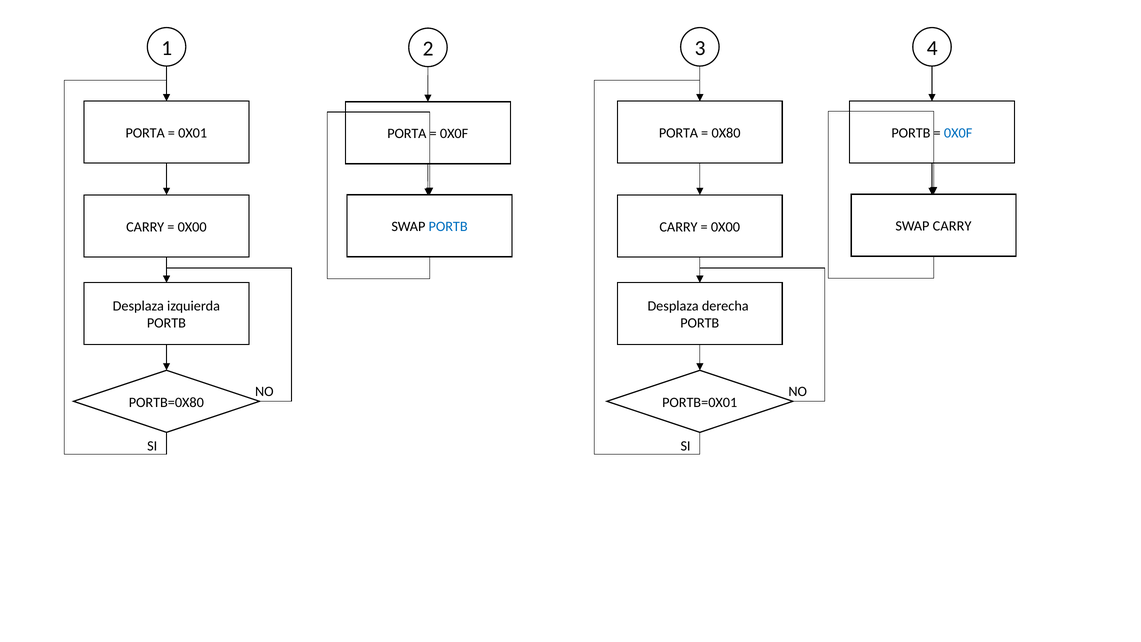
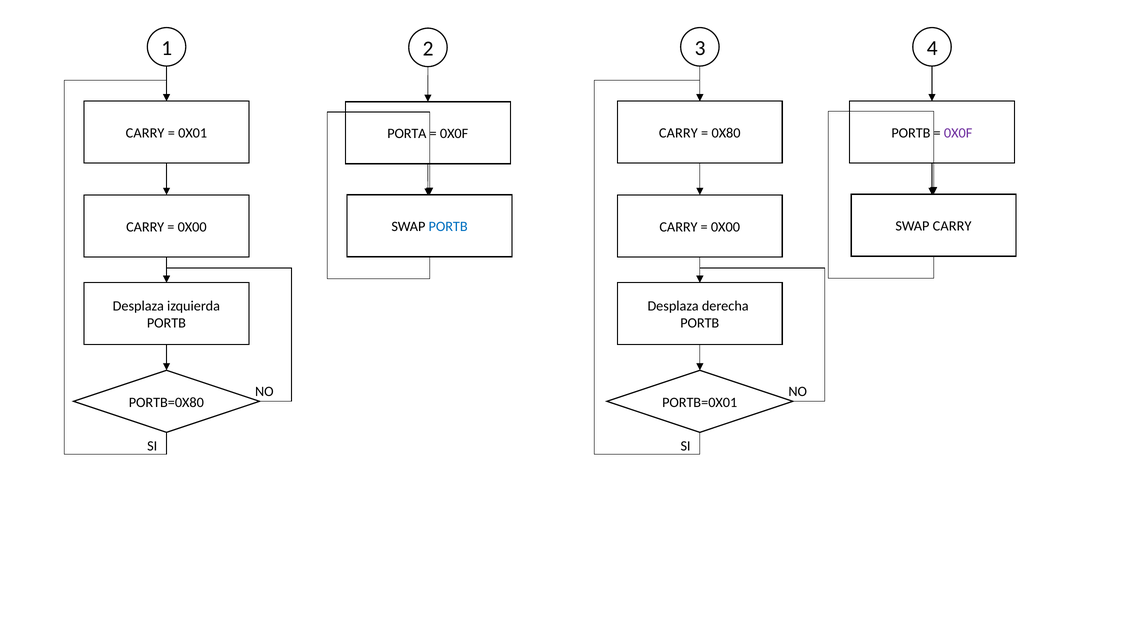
PORTA at (145, 133): PORTA -> CARRY
PORTA at (679, 133): PORTA -> CARRY
0X0F at (958, 133) colour: blue -> purple
